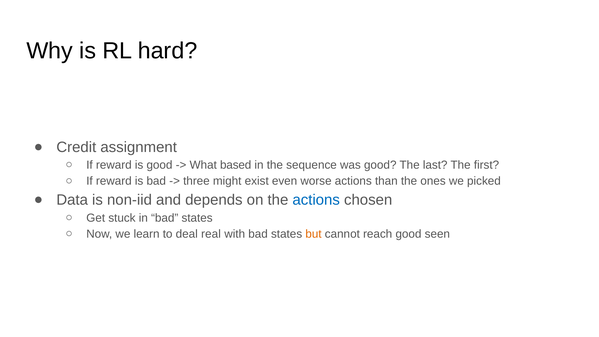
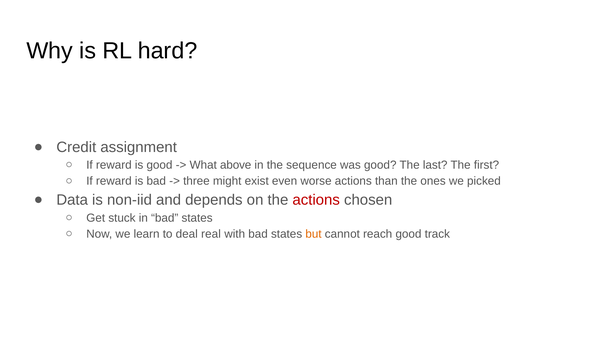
based: based -> above
actions at (316, 200) colour: blue -> red
seen: seen -> track
